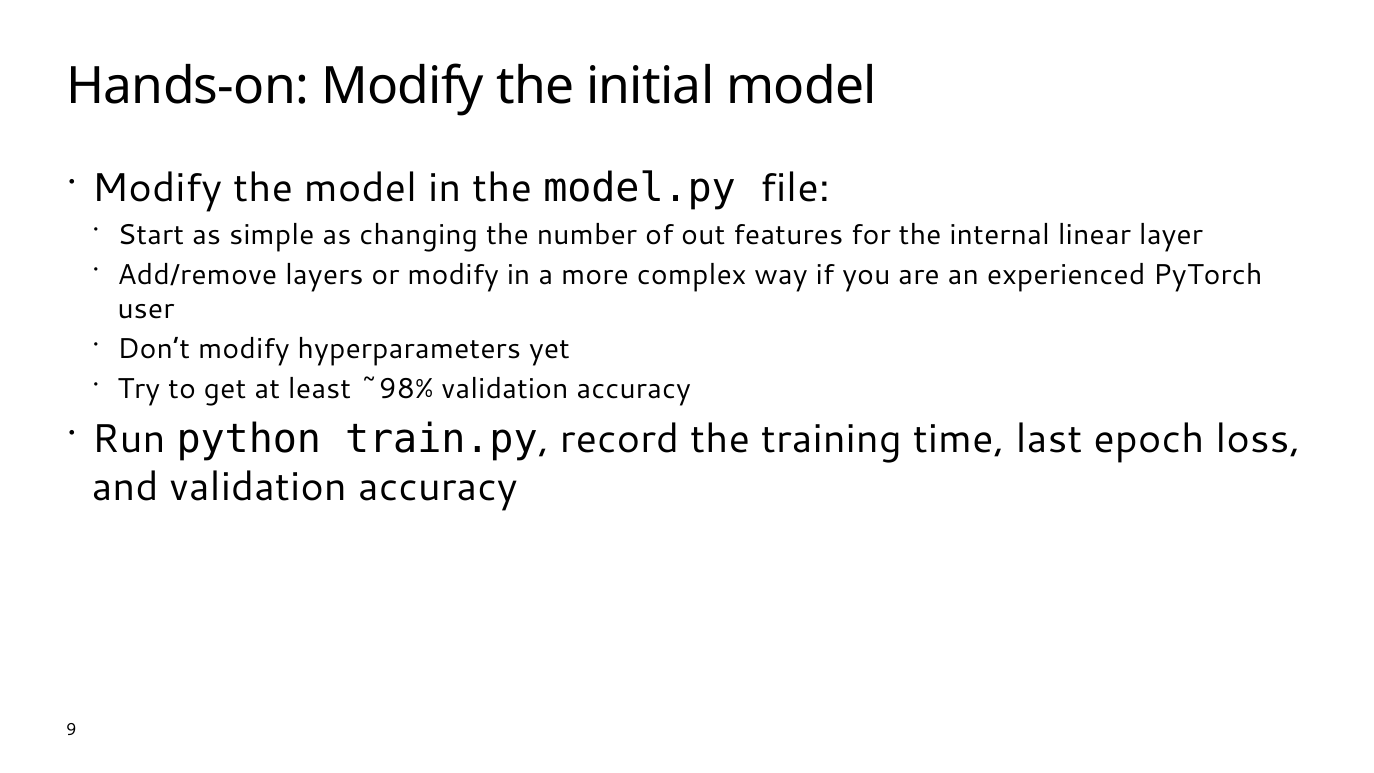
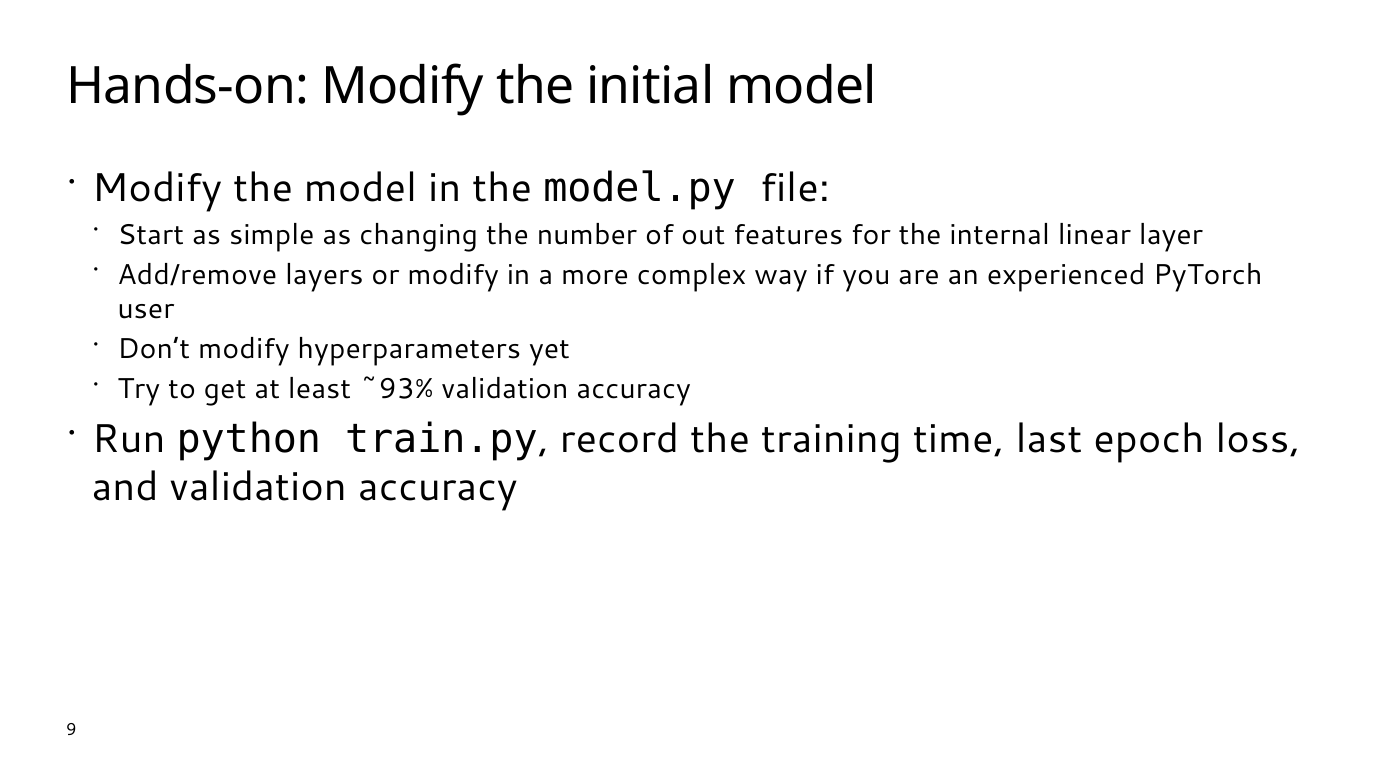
~98%: ~98% -> ~93%
